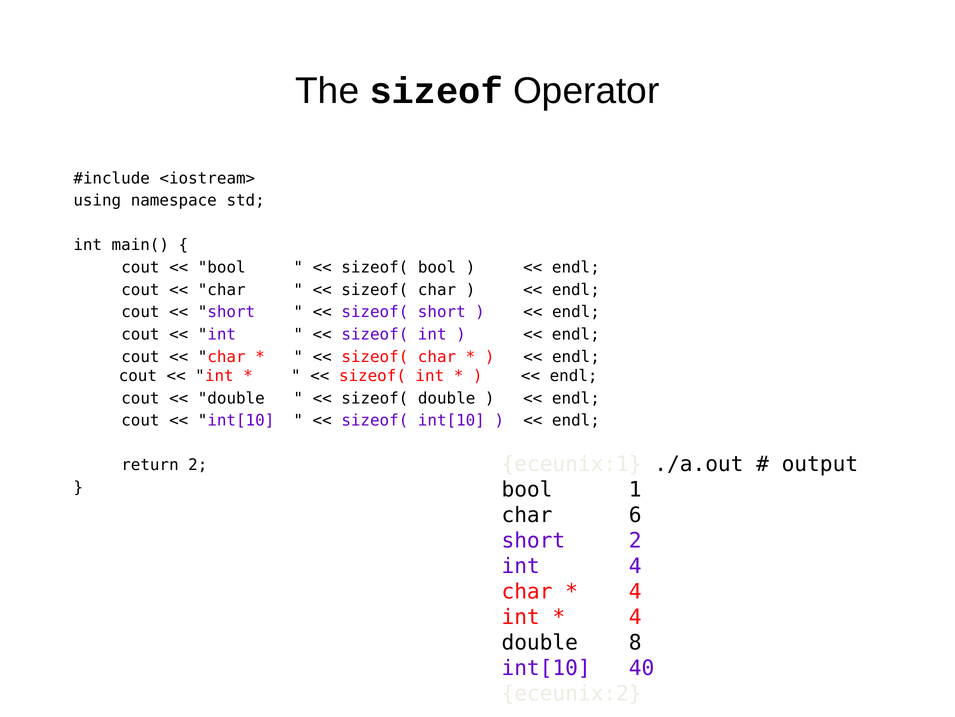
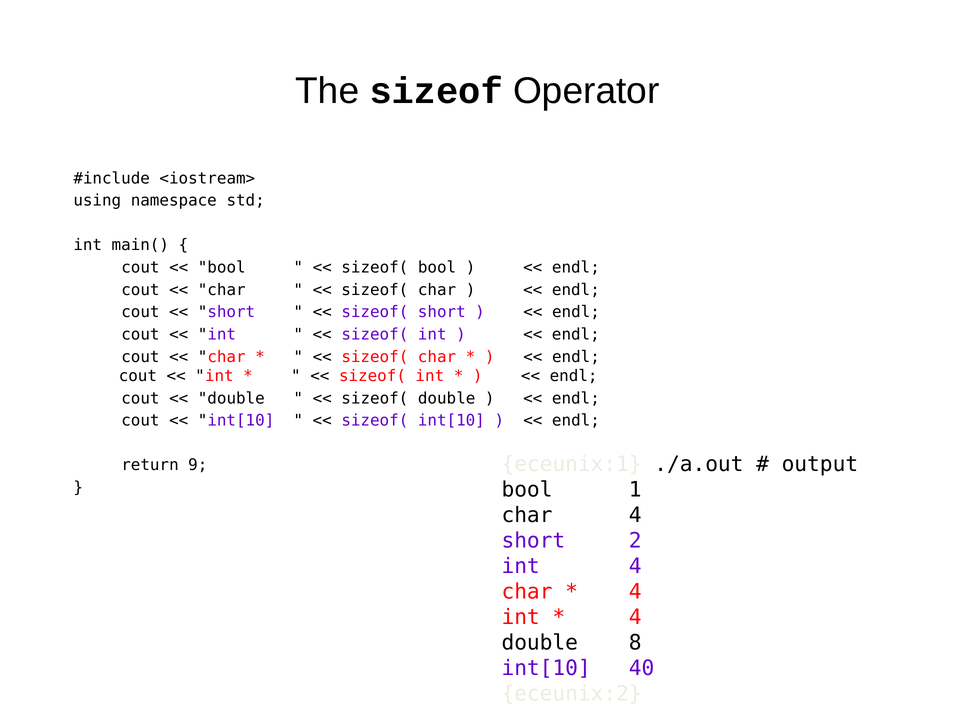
return 2: 2 -> 9
char 6: 6 -> 4
